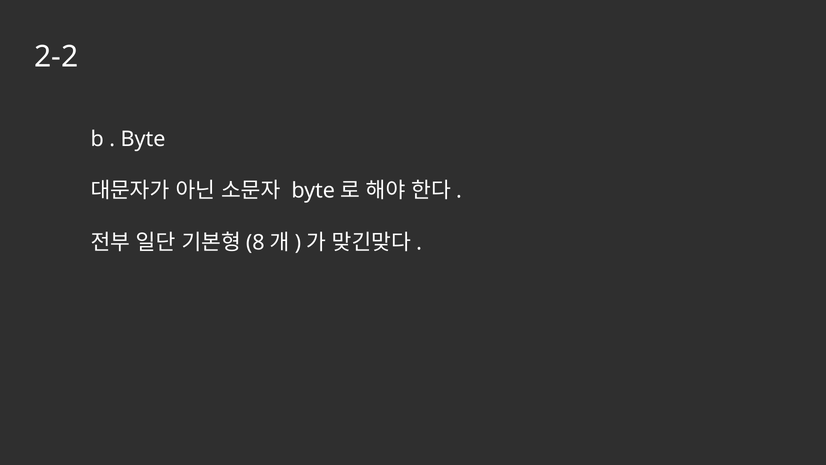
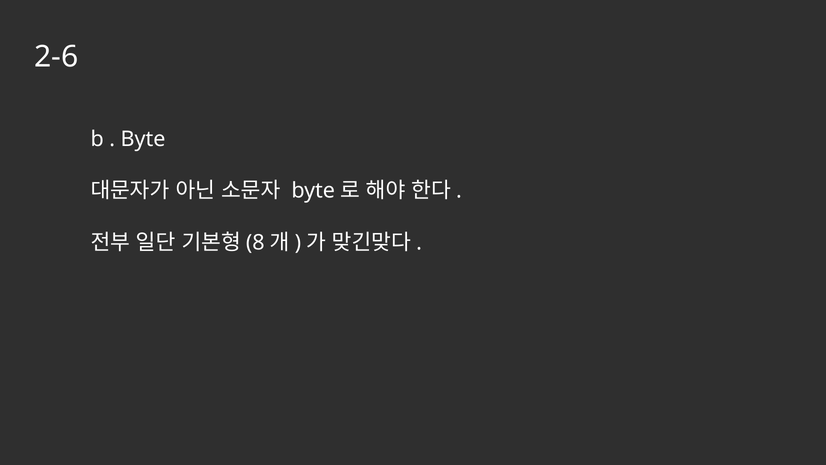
2-2: 2-2 -> 2-6
